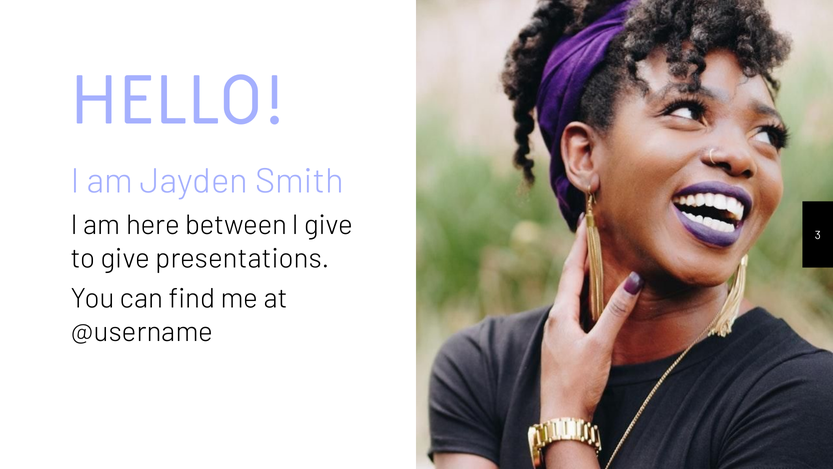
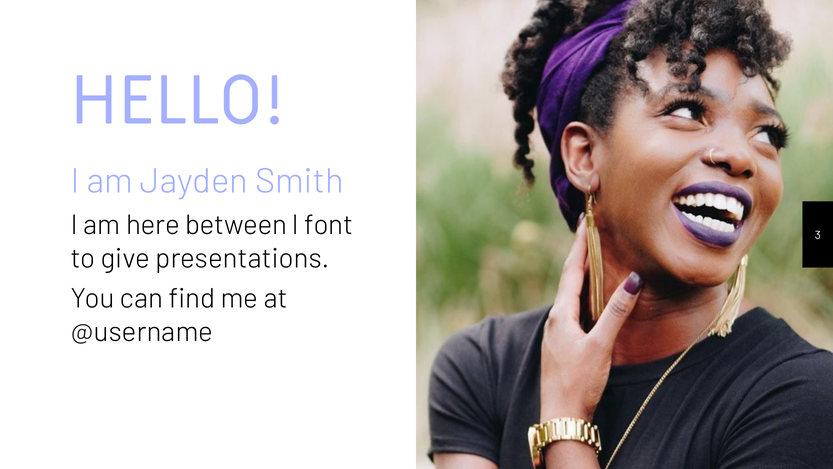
I give: give -> font
